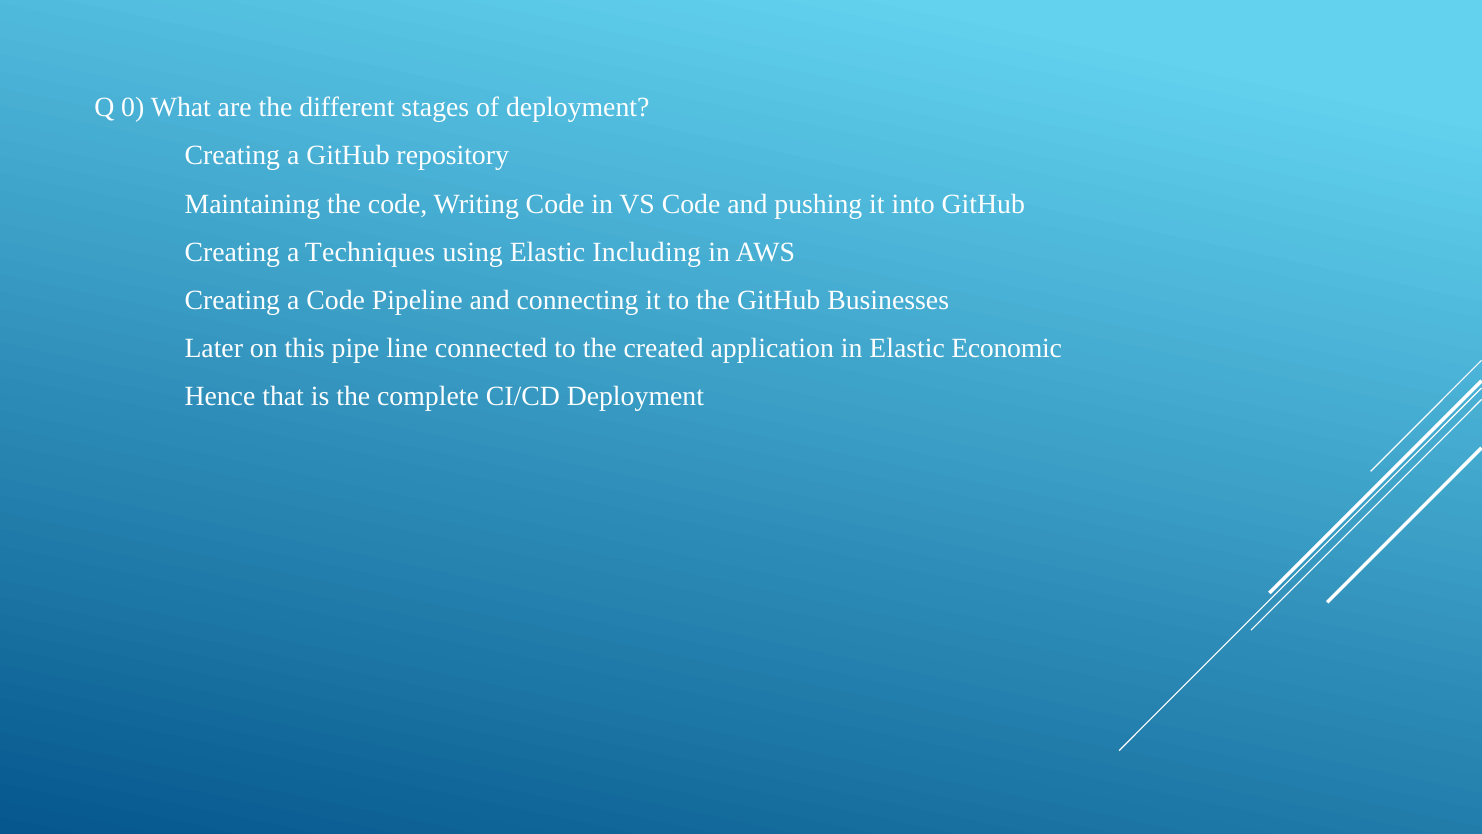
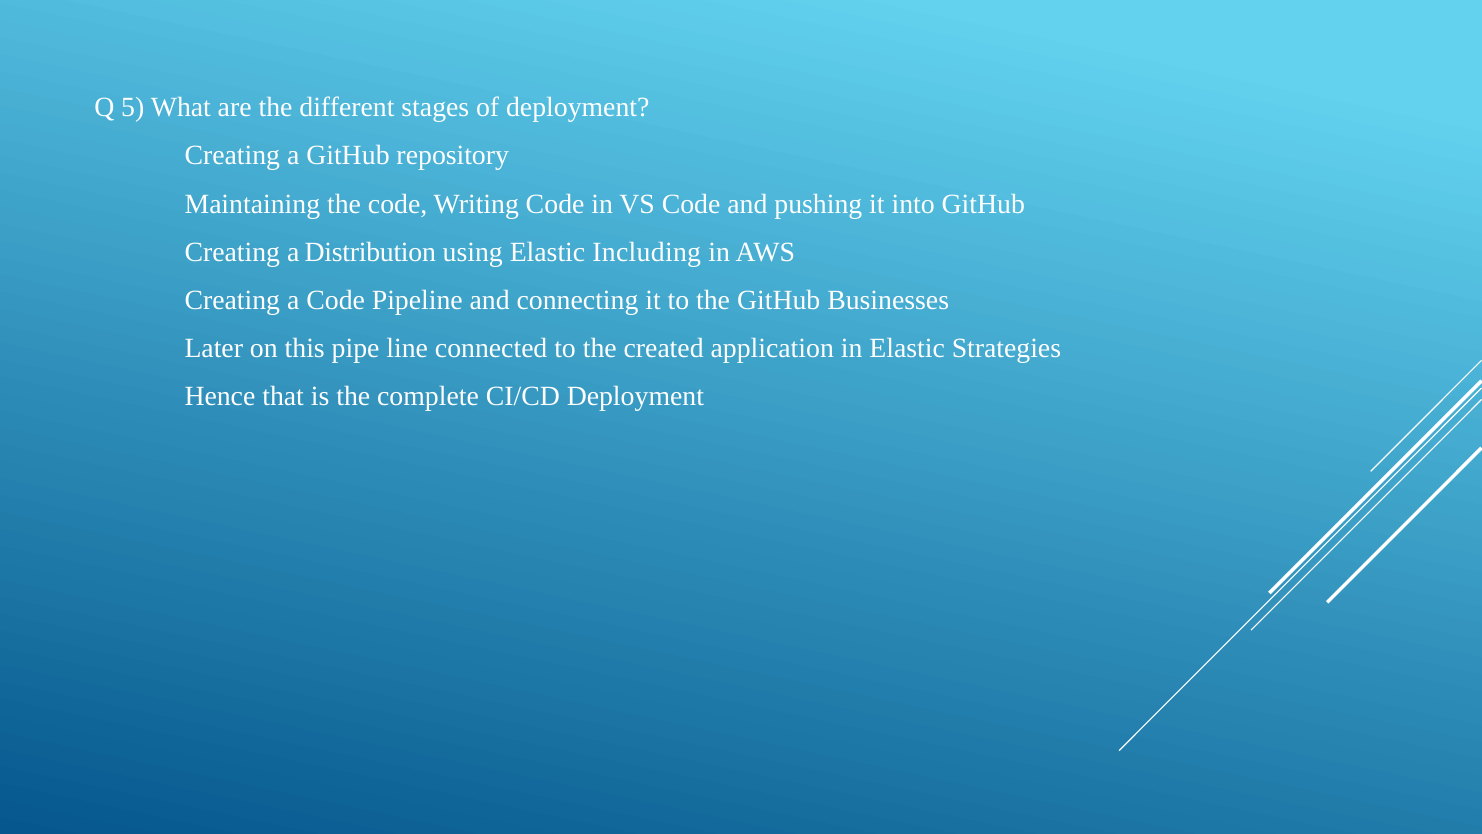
0: 0 -> 5
Techniques: Techniques -> Distribution
Economic: Economic -> Strategies
